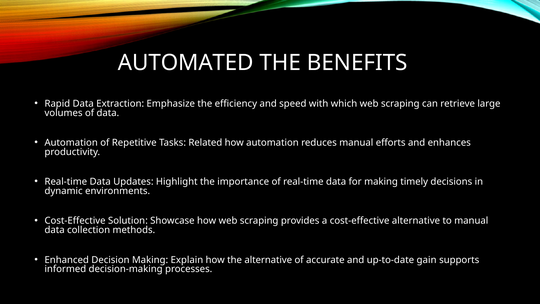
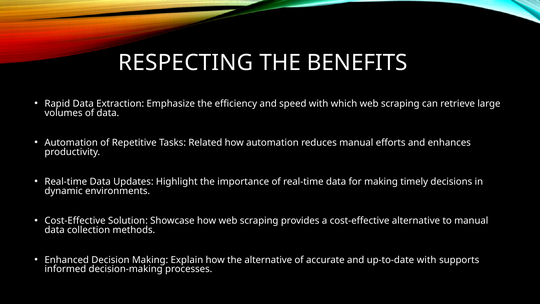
AUTOMATED: AUTOMATED -> RESPECTING
up-to-date gain: gain -> with
